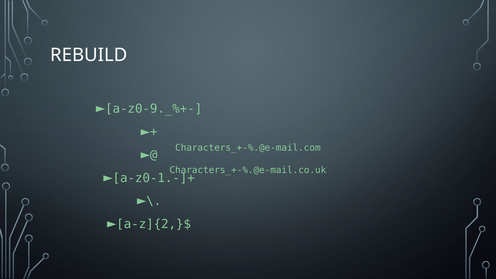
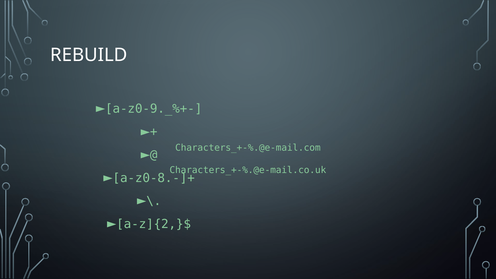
a-z0-1.-]+: a-z0-1.-]+ -> a-z0-8.-]+
